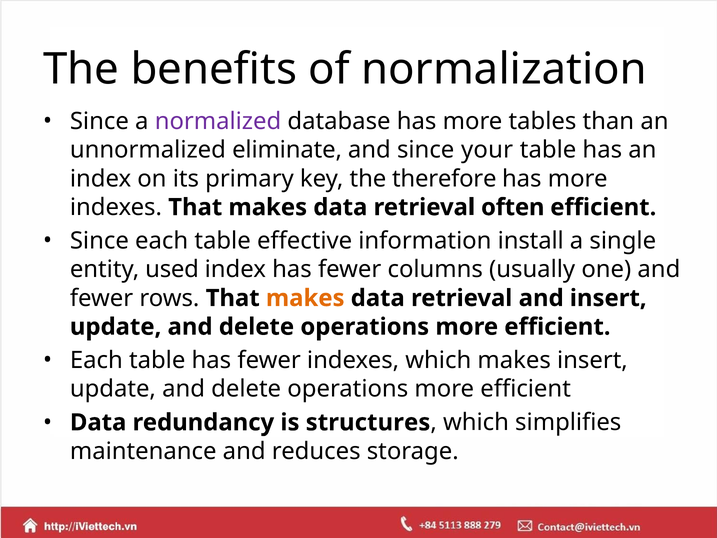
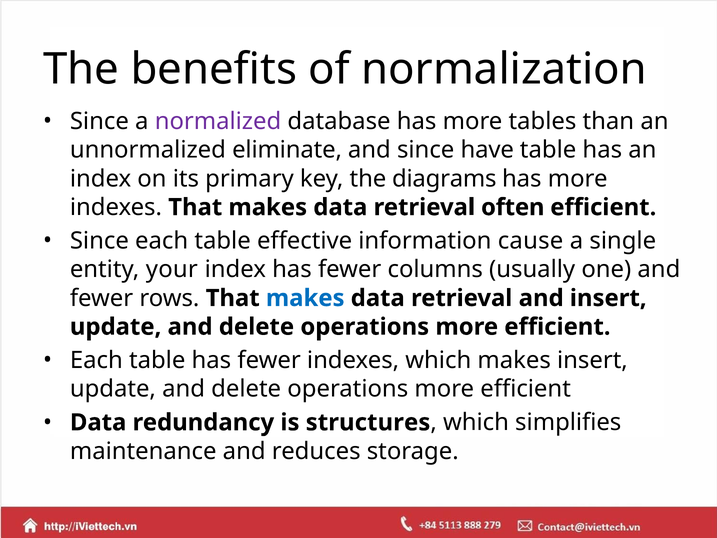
your: your -> have
therefore: therefore -> diagrams
install: install -> cause
used: used -> your
makes at (305, 298) colour: orange -> blue
